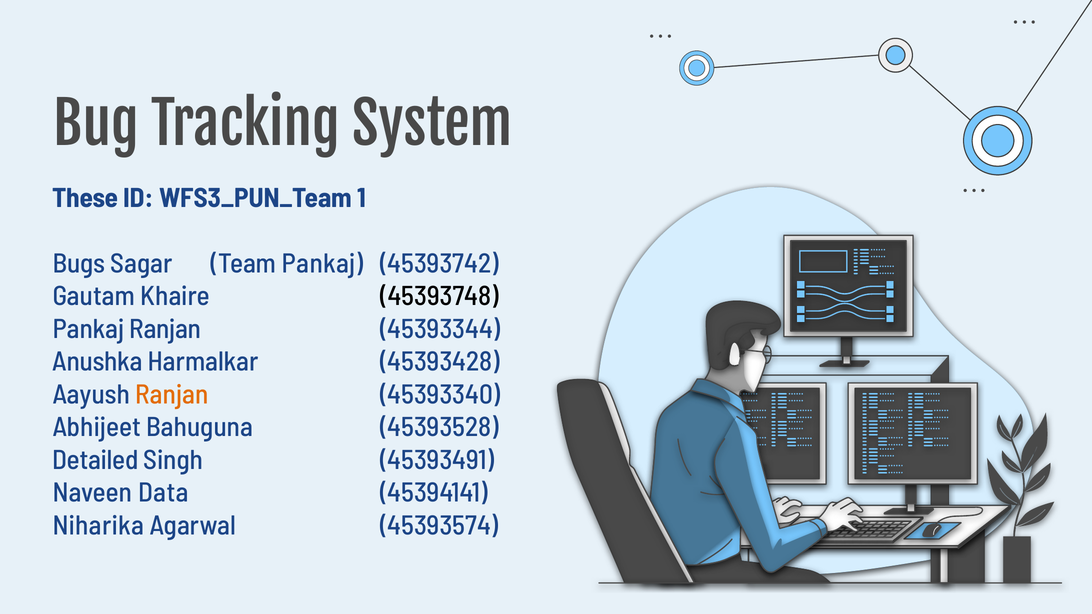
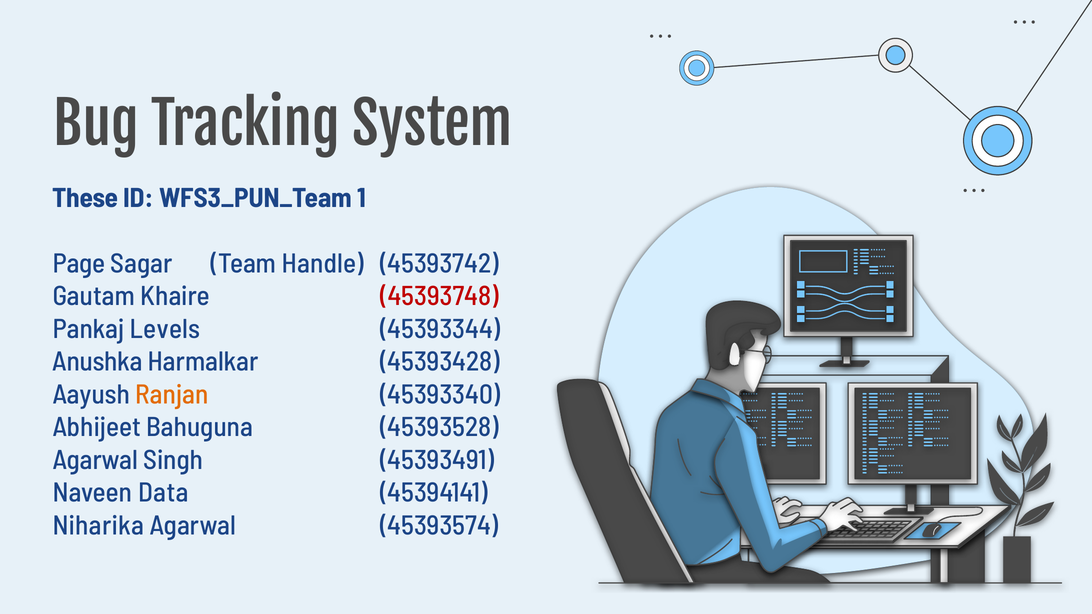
Bugs: Bugs -> Page
Team Pankaj: Pankaj -> Handle
45393748 colour: black -> red
Pankaj Ranjan: Ranjan -> Levels
Detailed at (95, 460): Detailed -> Agarwal
